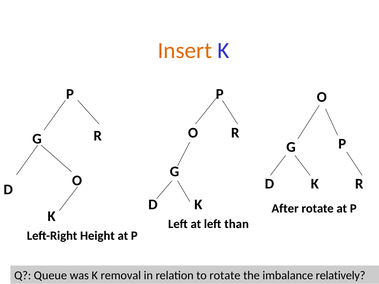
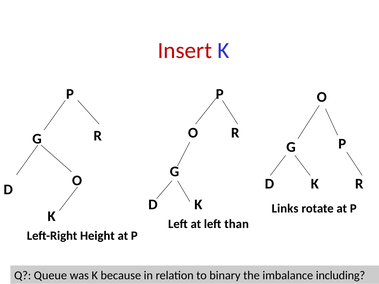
Insert colour: orange -> red
After: After -> Links
removal: removal -> because
to rotate: rotate -> binary
relatively: relatively -> including
